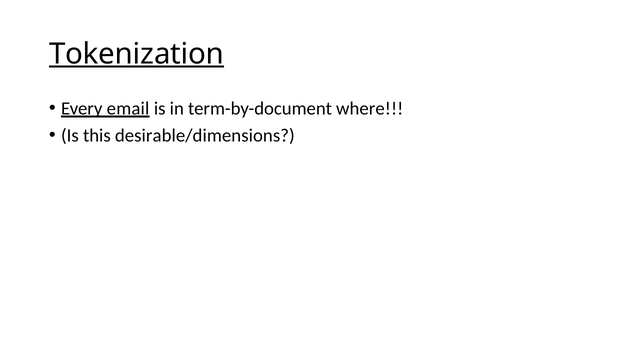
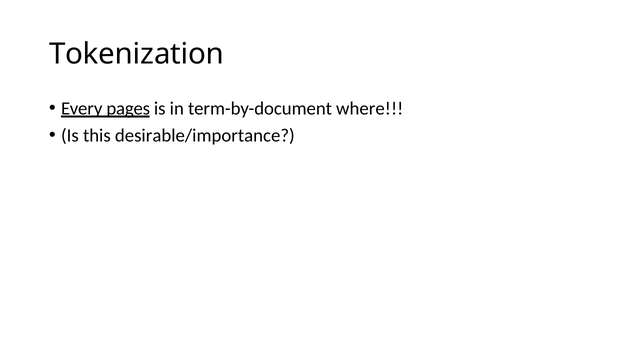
Tokenization underline: present -> none
email: email -> pages
desirable/dimensions: desirable/dimensions -> desirable/importance
